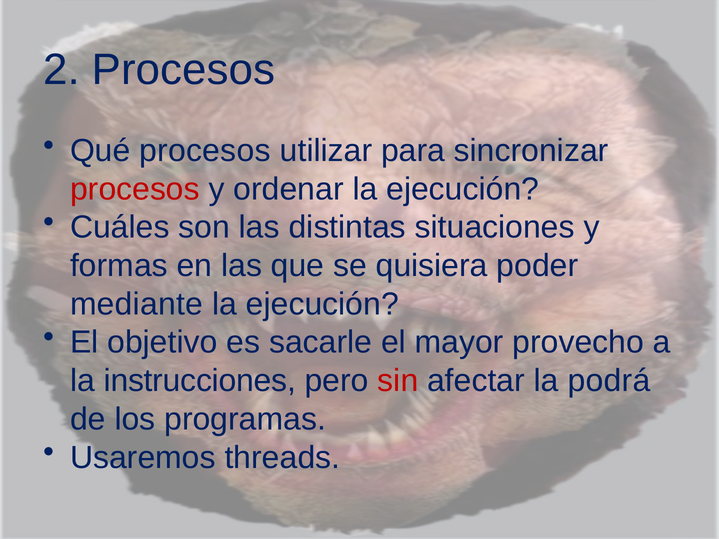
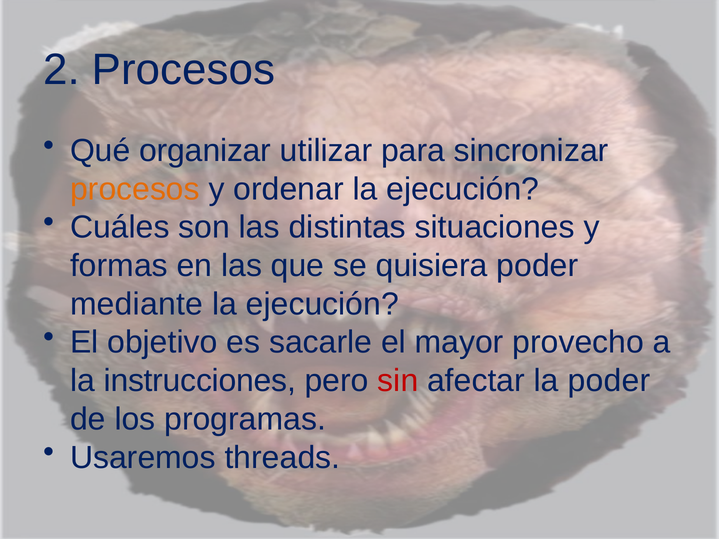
Qué procesos: procesos -> organizar
procesos at (135, 189) colour: red -> orange
la podrá: podrá -> poder
